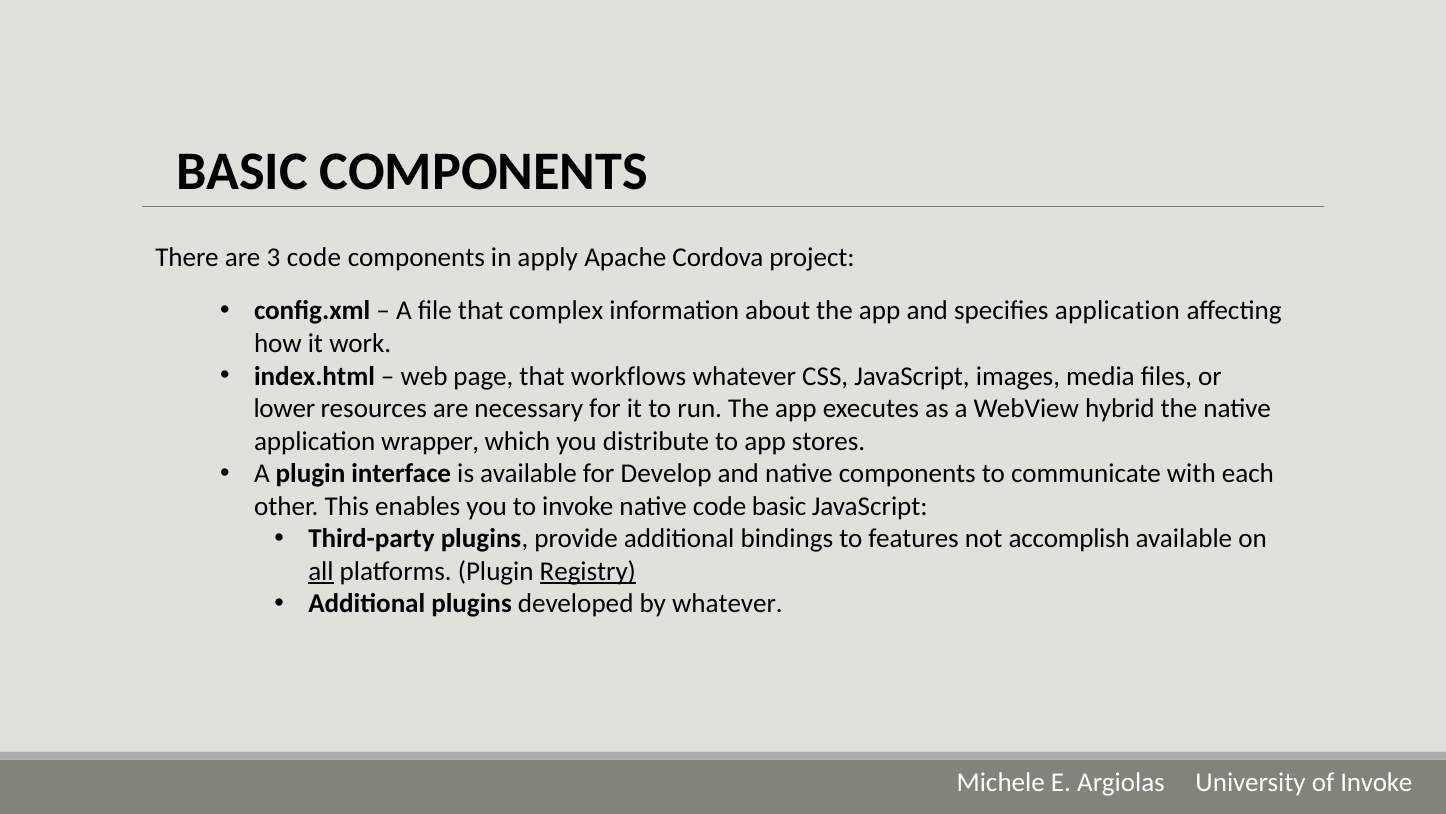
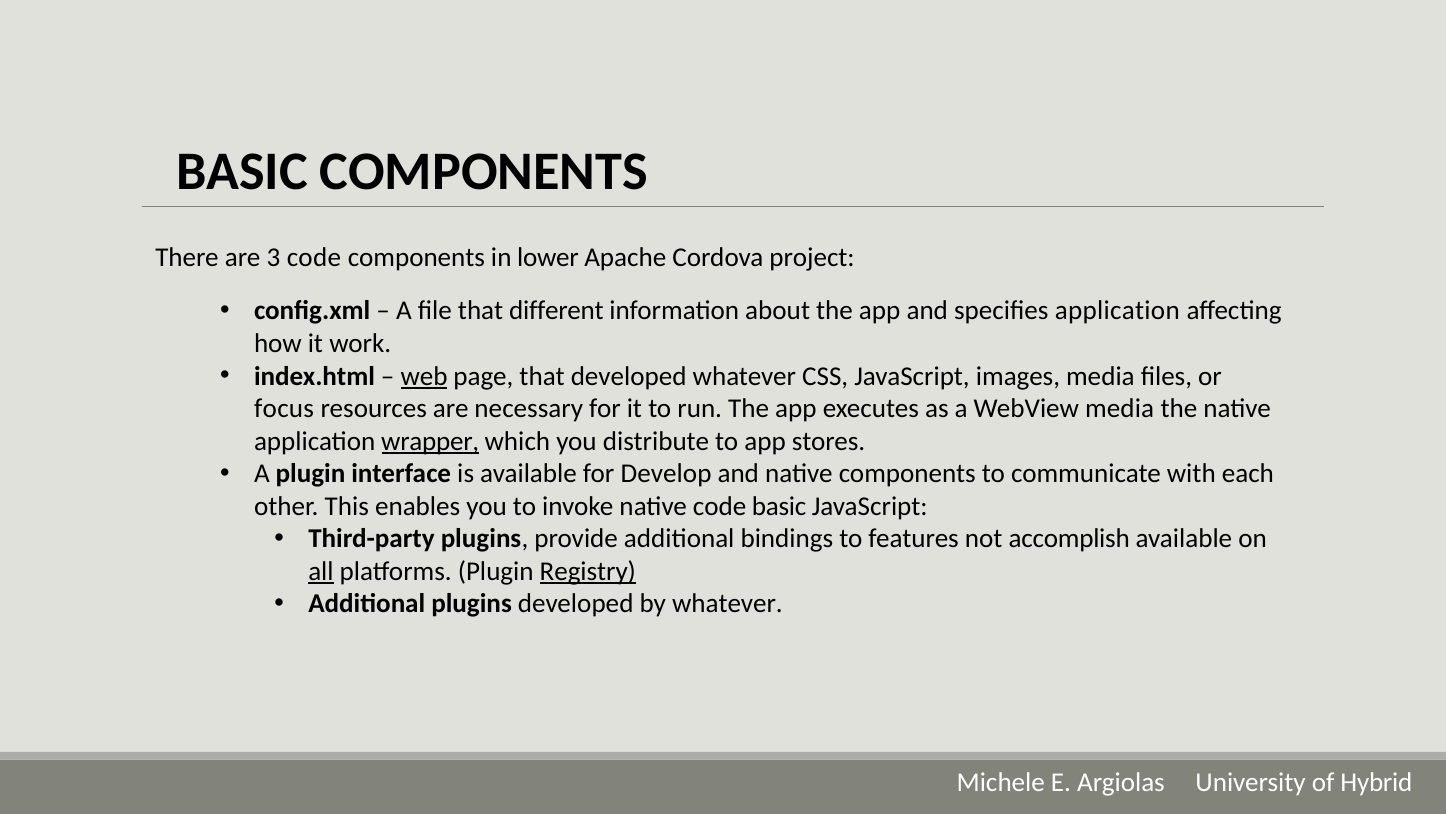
apply: apply -> lower
complex: complex -> different
web underline: none -> present
that workflows: workflows -> developed
lower: lower -> focus
WebView hybrid: hybrid -> media
wrapper underline: none -> present
of Invoke: Invoke -> Hybrid
